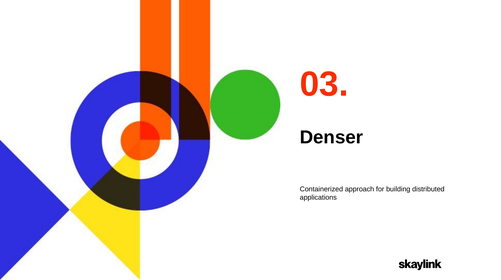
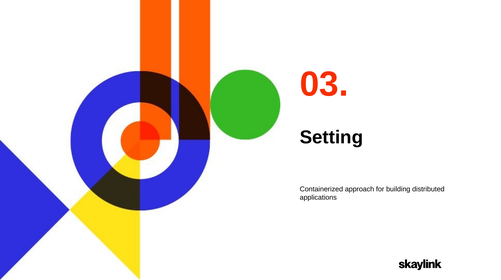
Denser: Denser -> Setting
